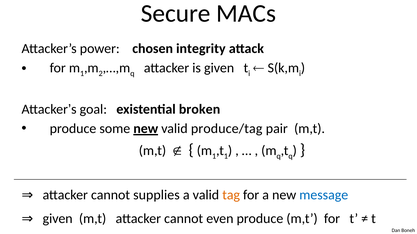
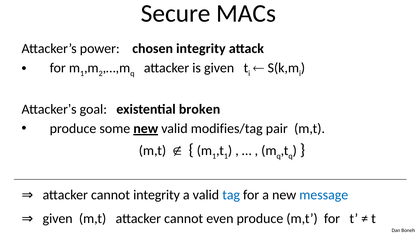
produce/tag: produce/tag -> modifies/tag
cannot supplies: supplies -> integrity
tag colour: orange -> blue
